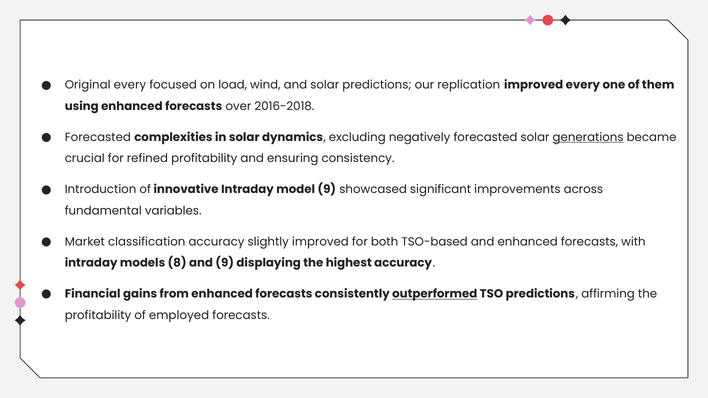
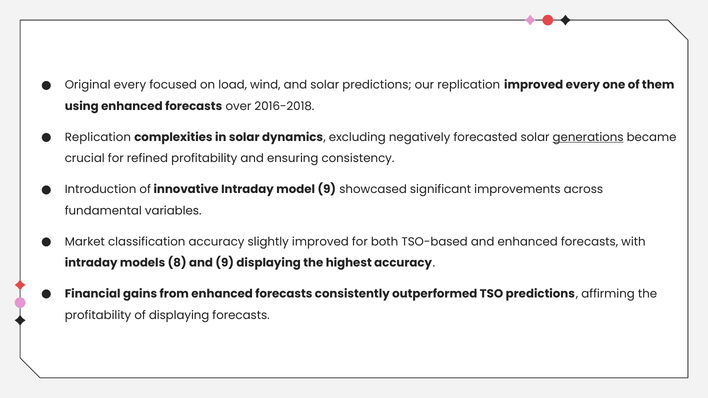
Forecasted at (98, 137): Forecasted -> Replication
outperformed underline: present -> none
of employed: employed -> displaying
